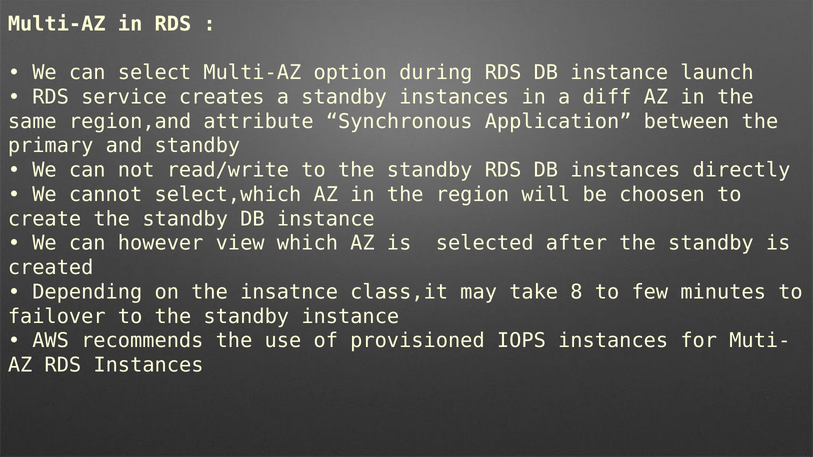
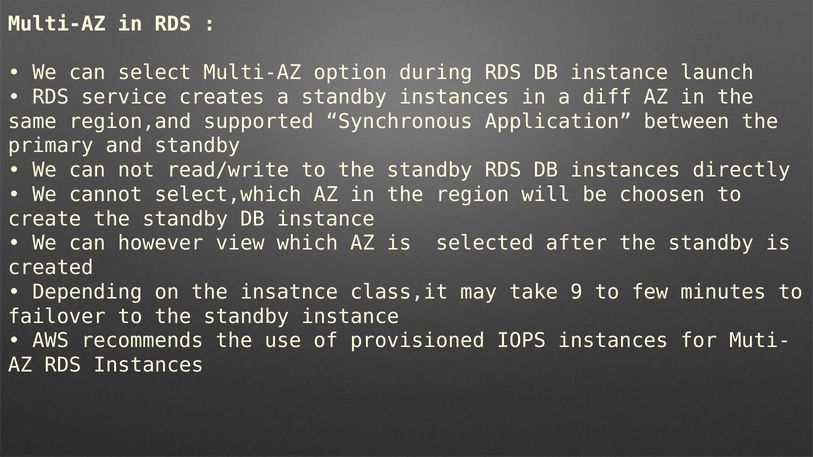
attribute: attribute -> supported
8: 8 -> 9
